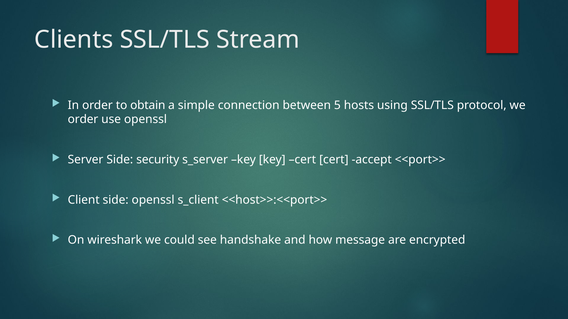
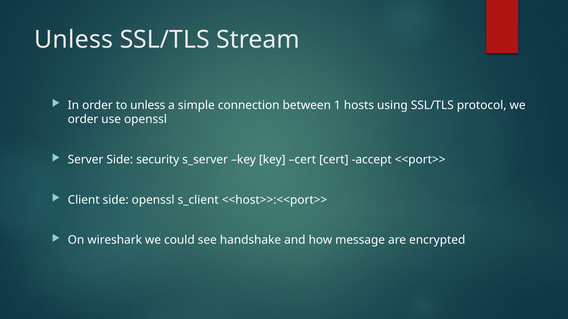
Clients at (74, 40): Clients -> Unless
to obtain: obtain -> unless
5: 5 -> 1
